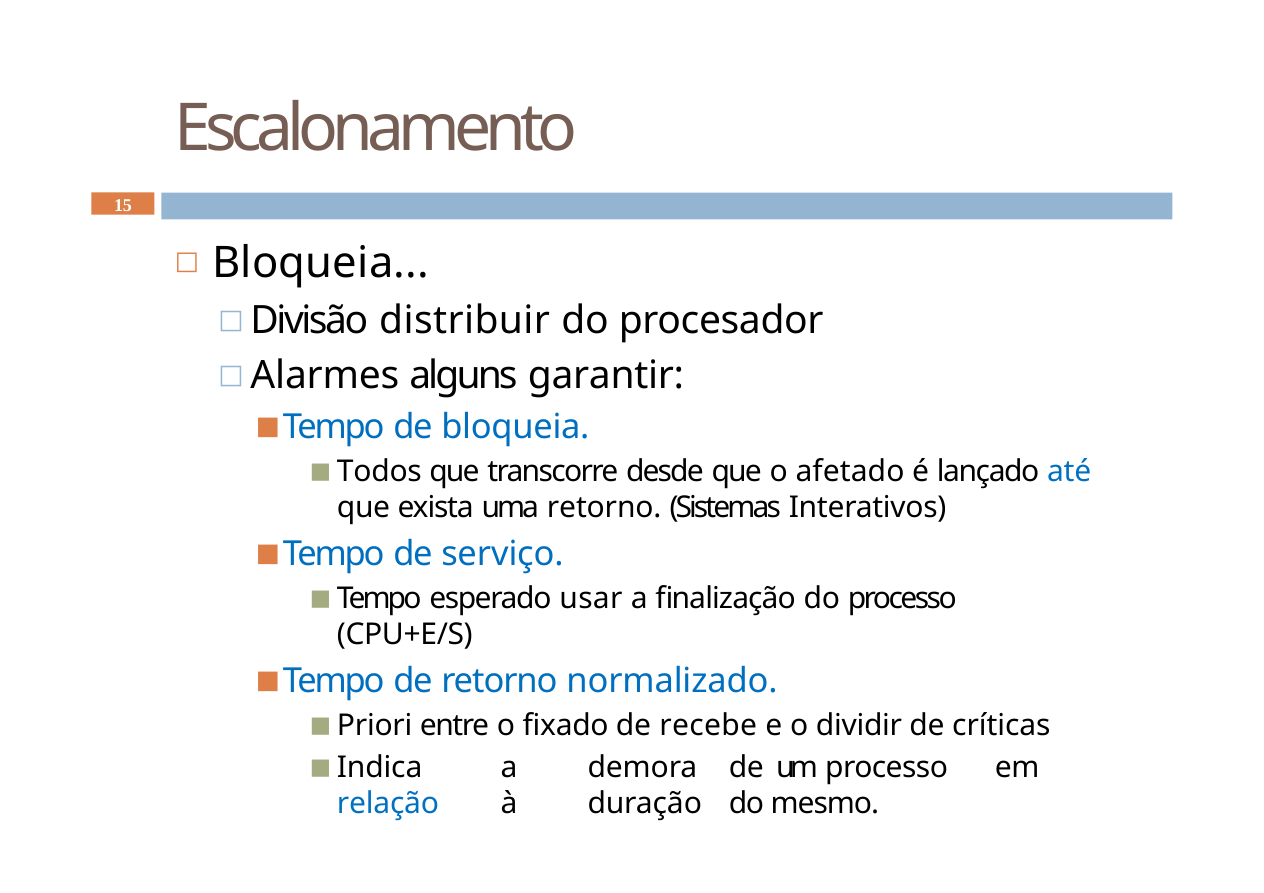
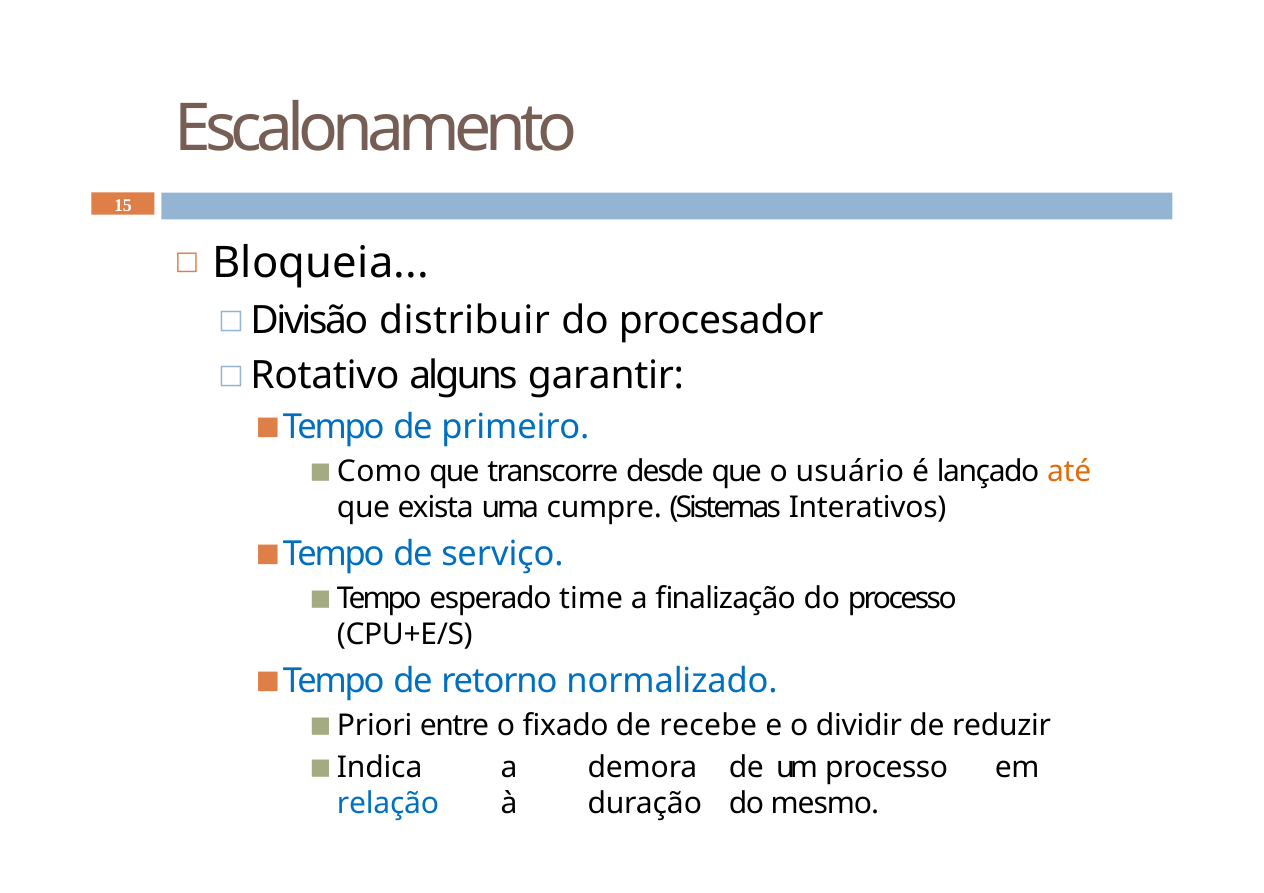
Alarmes: Alarmes -> Rotativo
de bloqueia: bloqueia -> primeiro
Todos: Todos -> Como
afetado: afetado -> usuário
até colour: blue -> orange
uma retorno: retorno -> cumpre
usar: usar -> time
críticas: críticas -> reduzir
